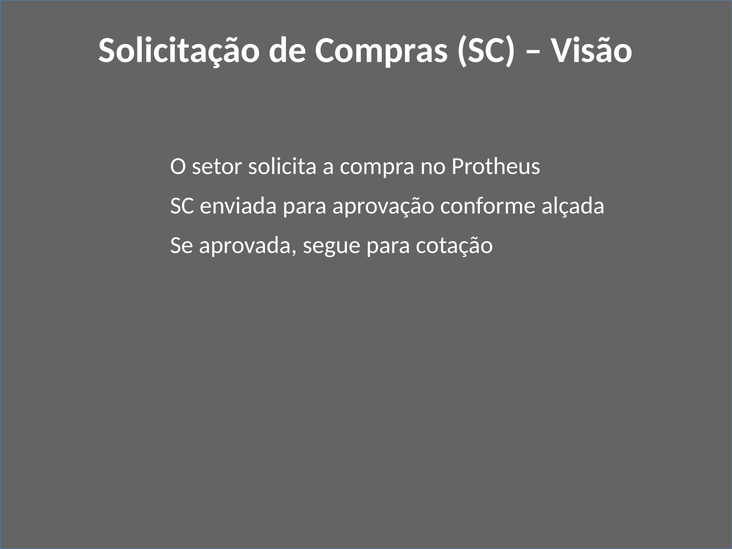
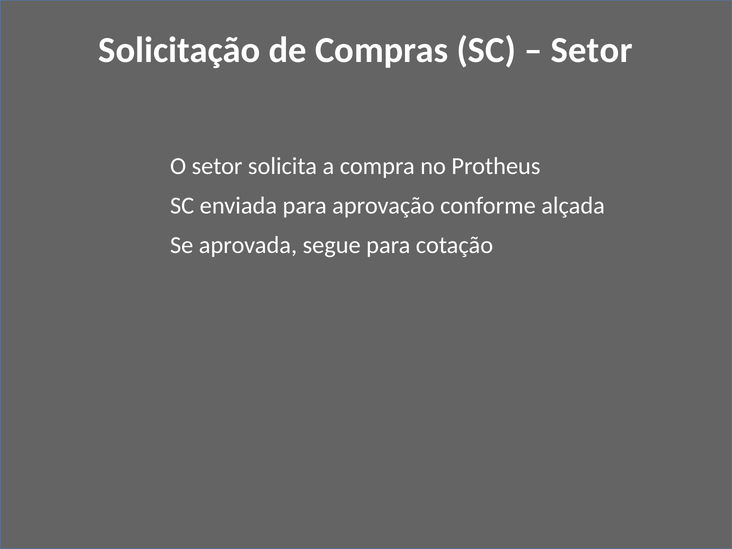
Visão at (592, 50): Visão -> Setor
